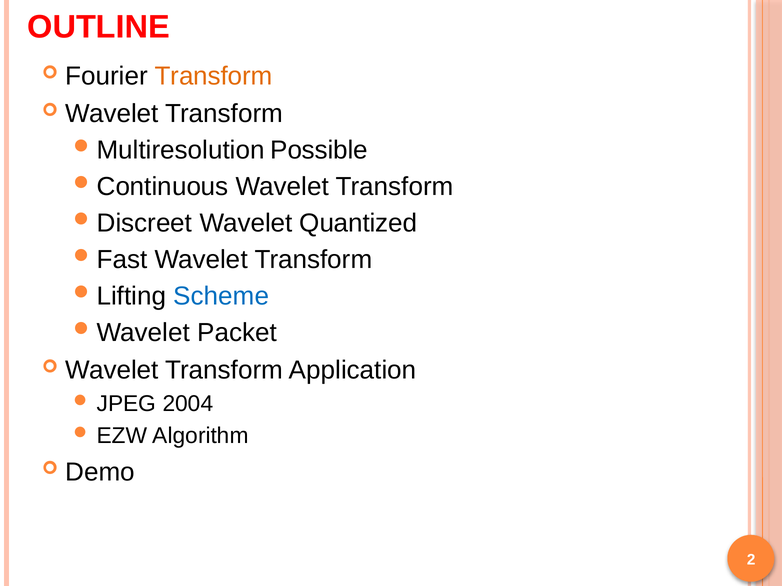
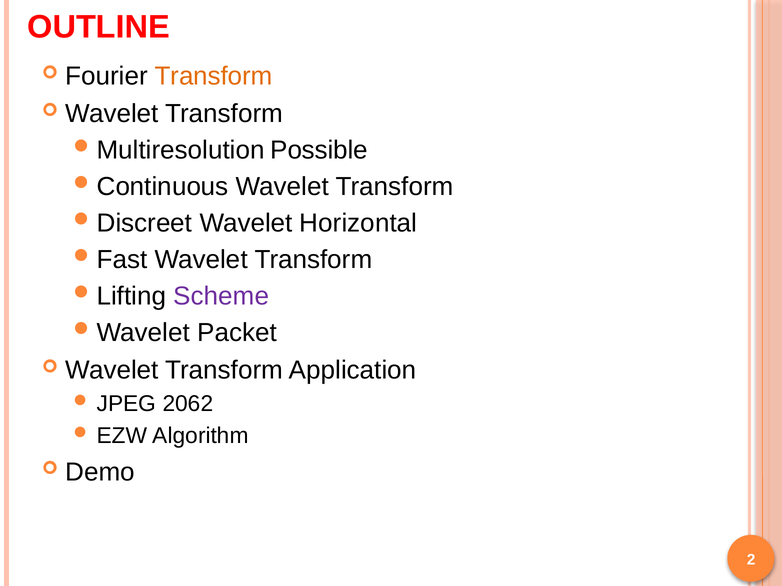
Quantized: Quantized -> Horizontal
Scheme colour: blue -> purple
2004: 2004 -> 2062
